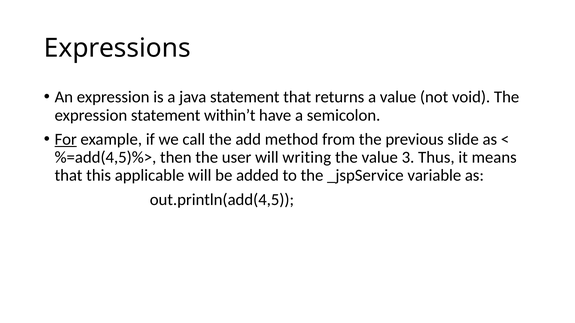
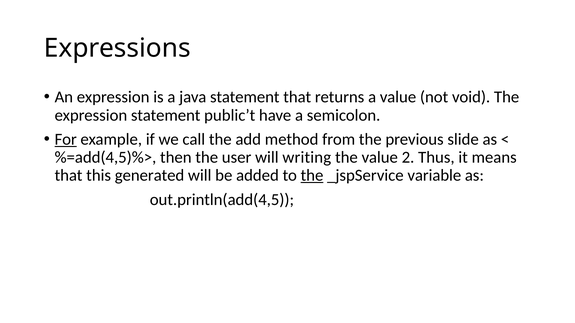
within’t: within’t -> public’t
3: 3 -> 2
applicable: applicable -> generated
the at (312, 176) underline: none -> present
